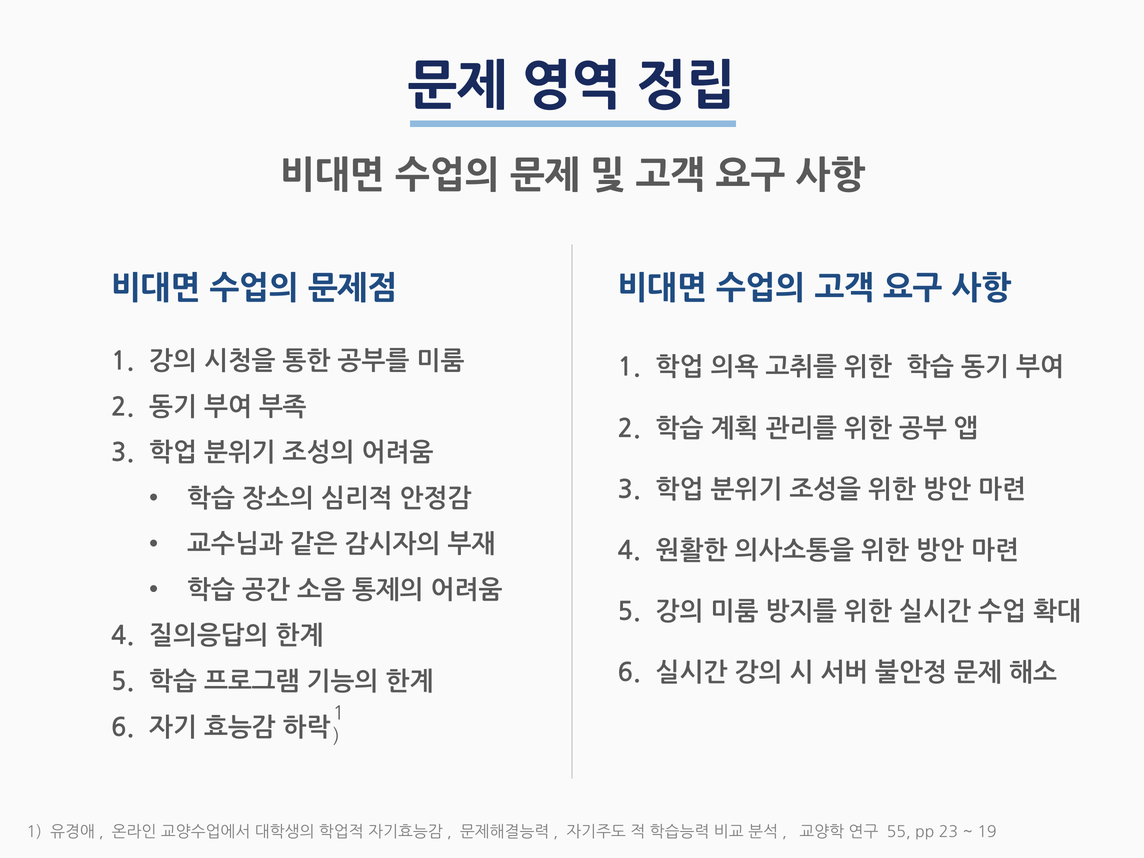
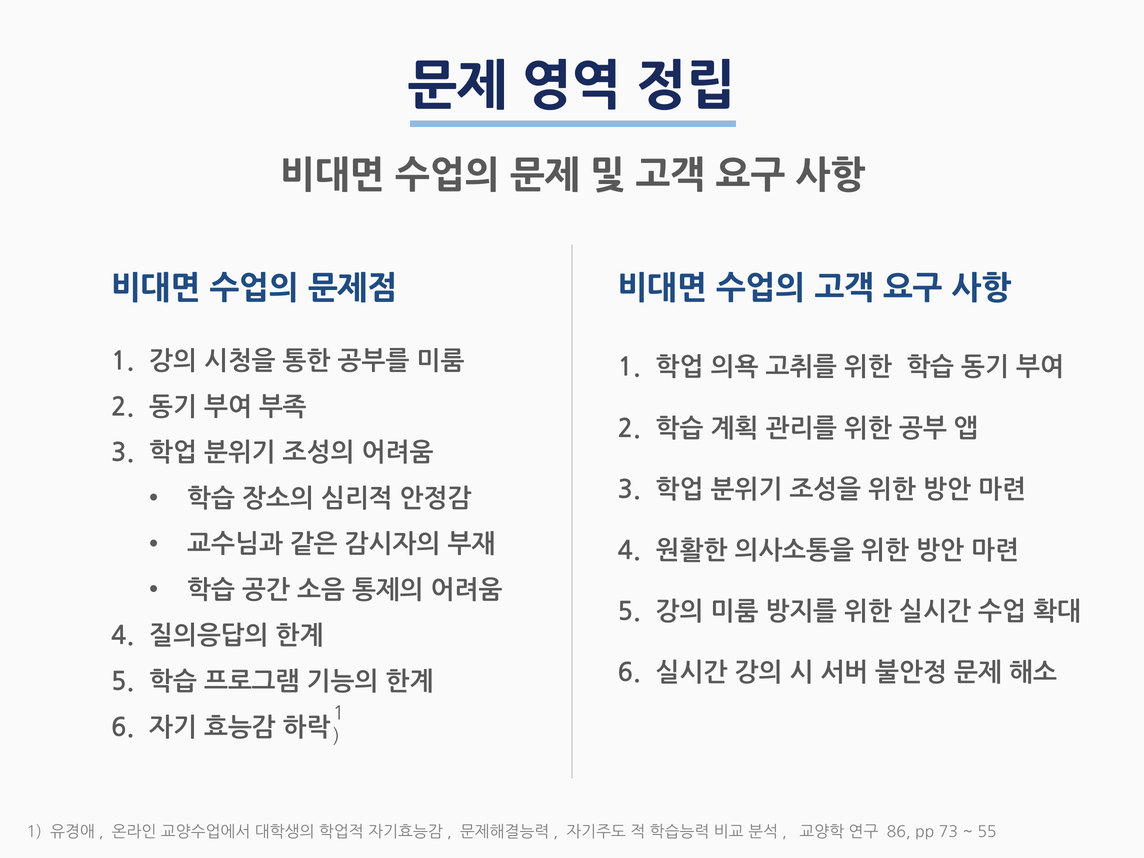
55: 55 -> 86
23: 23 -> 73
19: 19 -> 55
